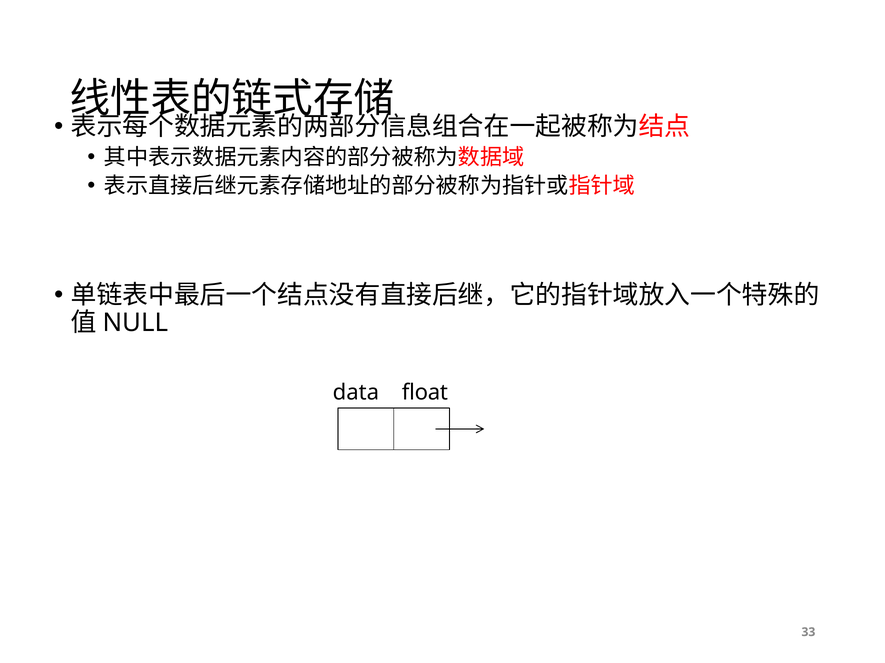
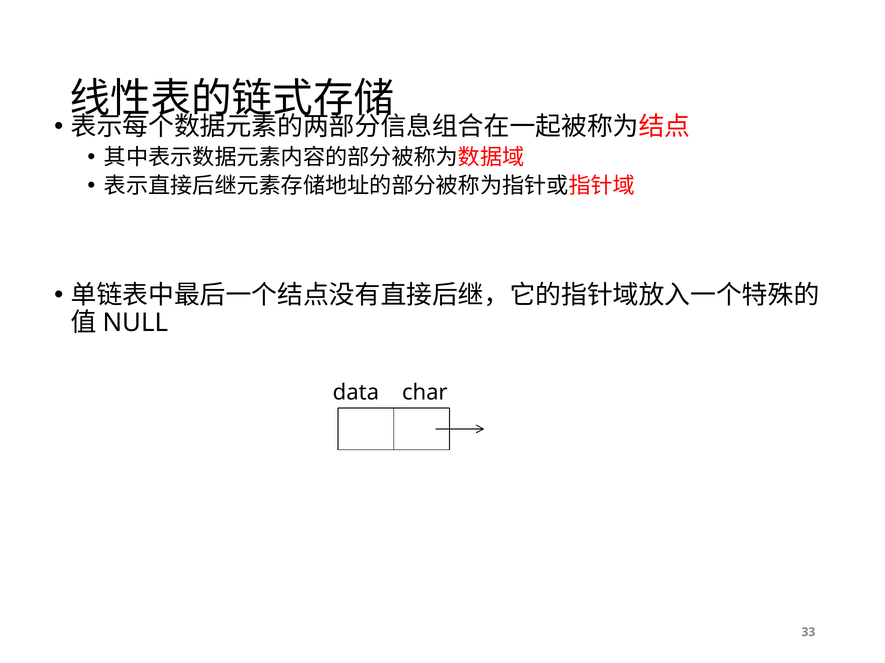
float: float -> char
